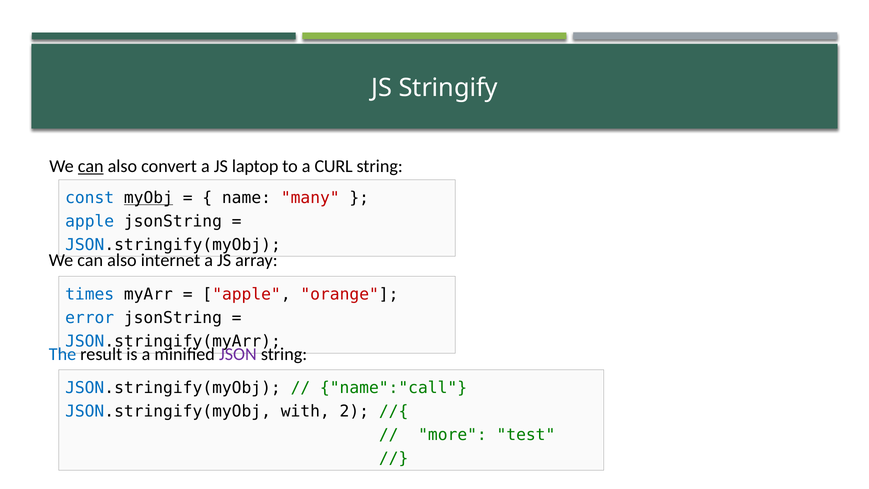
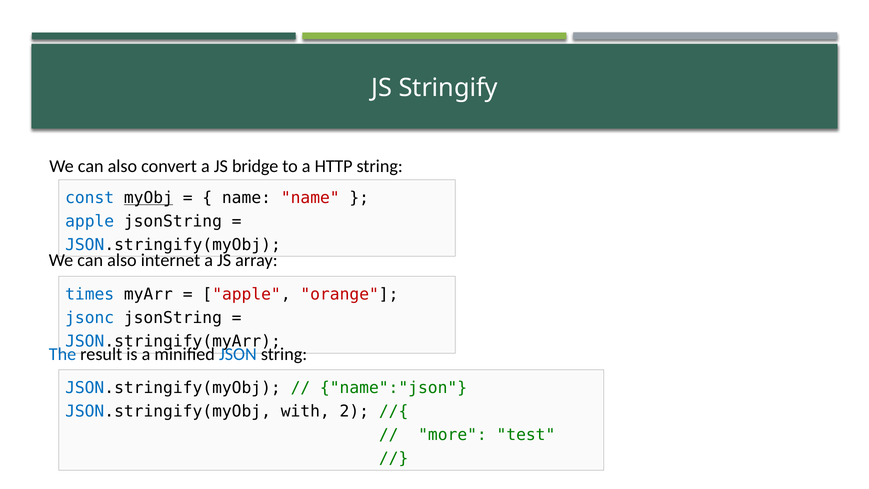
can at (91, 166) underline: present -> none
laptop: laptop -> bridge
CURL: CURL -> HTTP
name many: many -> name
error: error -> jsonc
JSON colour: purple -> blue
name":"call: name":"call -> name":"json
